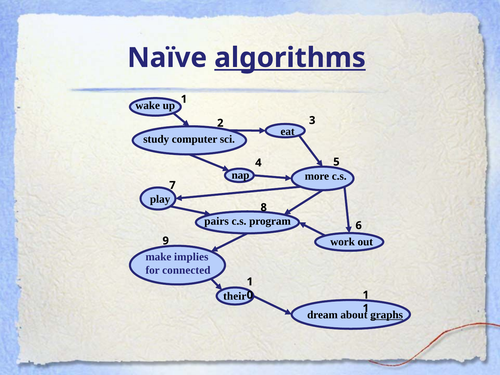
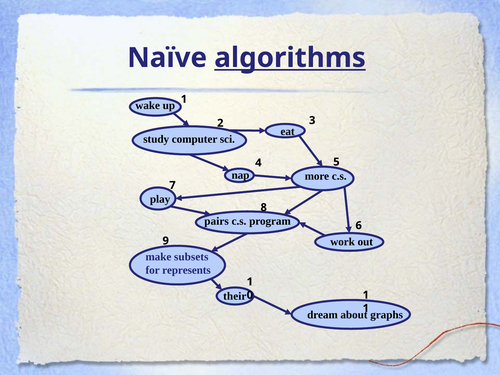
implies: implies -> subsets
connected: connected -> represents
graphs underline: present -> none
